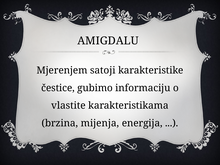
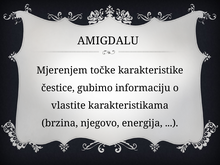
satoji: satoji -> točke
mijenja: mijenja -> njegovo
